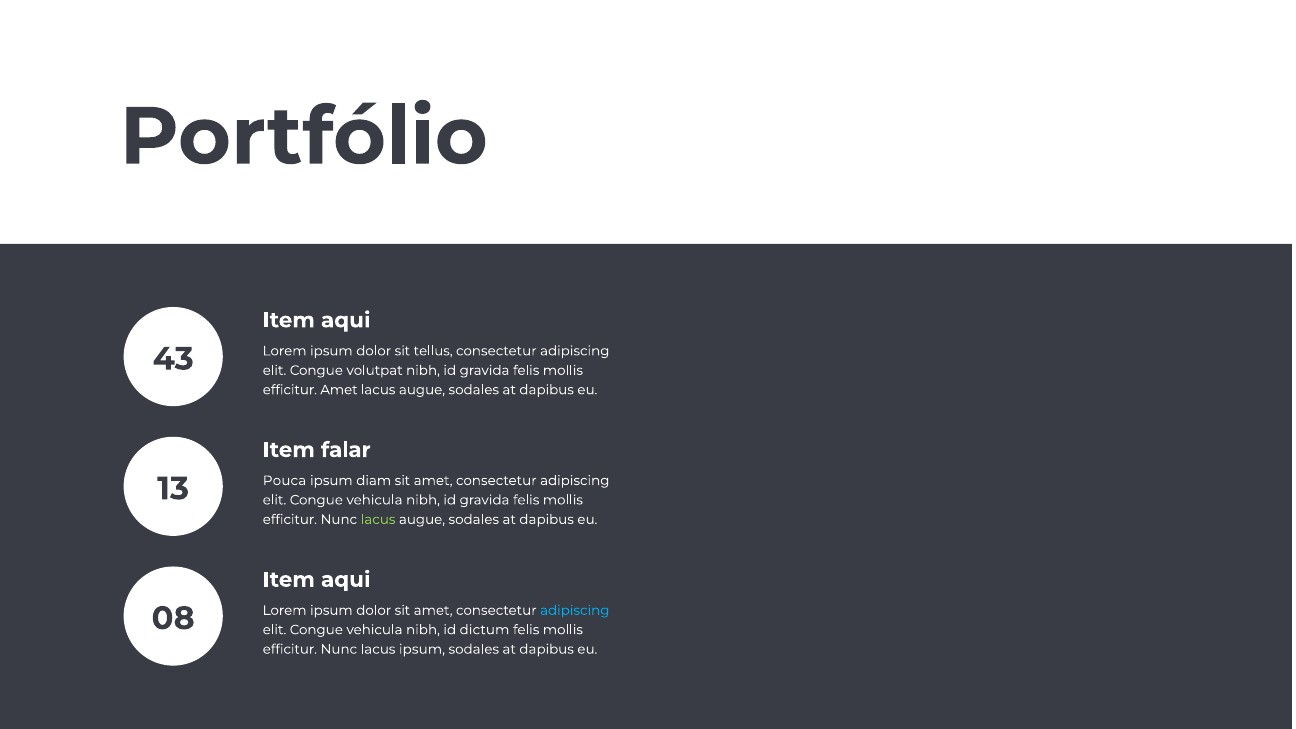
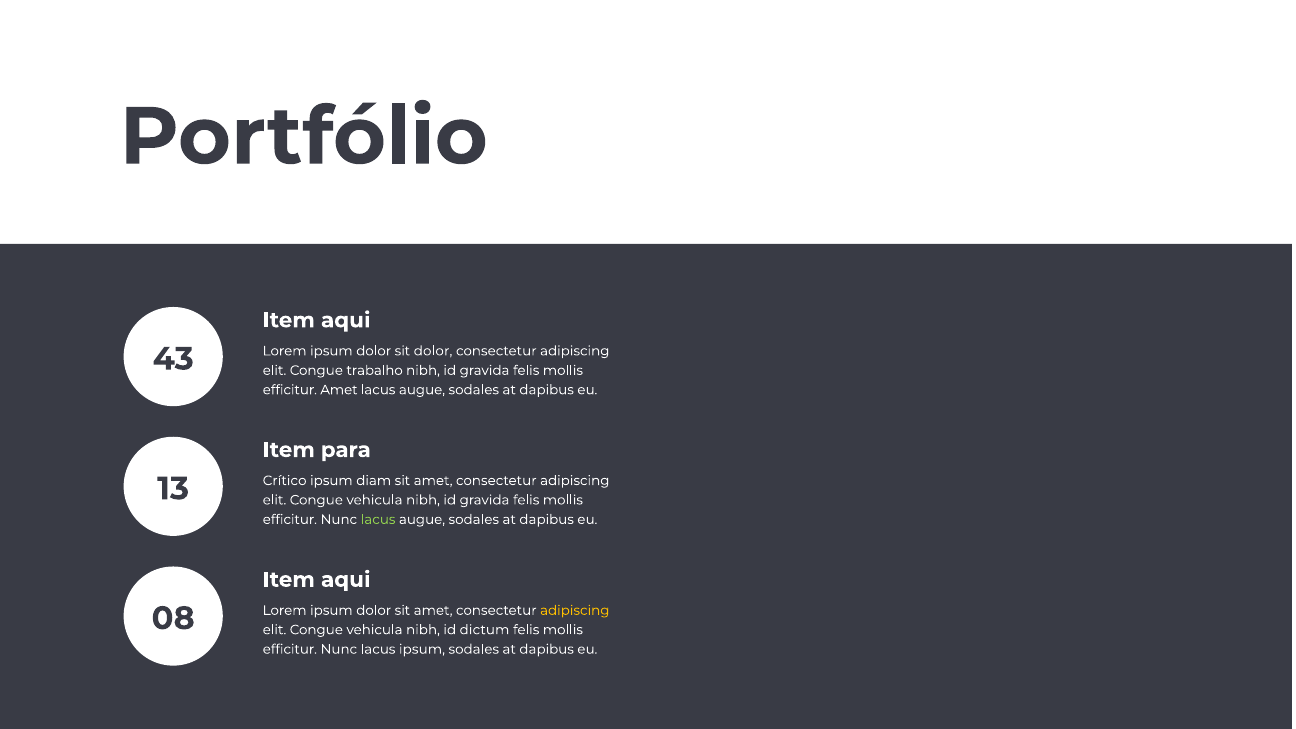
sit tellus: tellus -> dolor
volutpat: volutpat -> trabalho
falar: falar -> para
Pouca: Pouca -> Crítico
adipiscing at (575, 610) colour: light blue -> yellow
